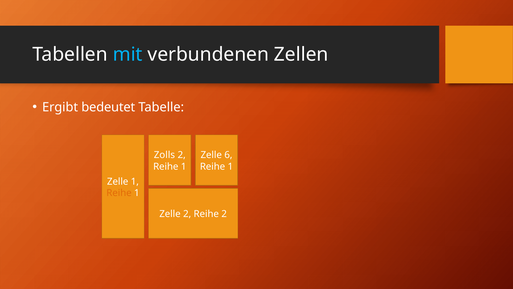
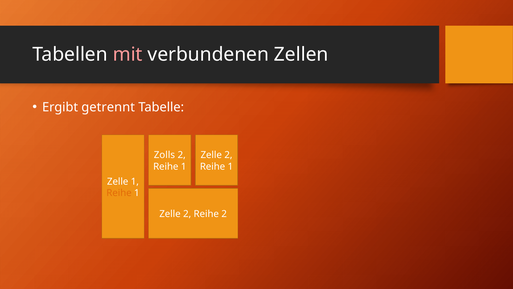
mit colour: light blue -> pink
bedeutet: bedeutet -> getrennt
6 at (228, 155): 6 -> 2
